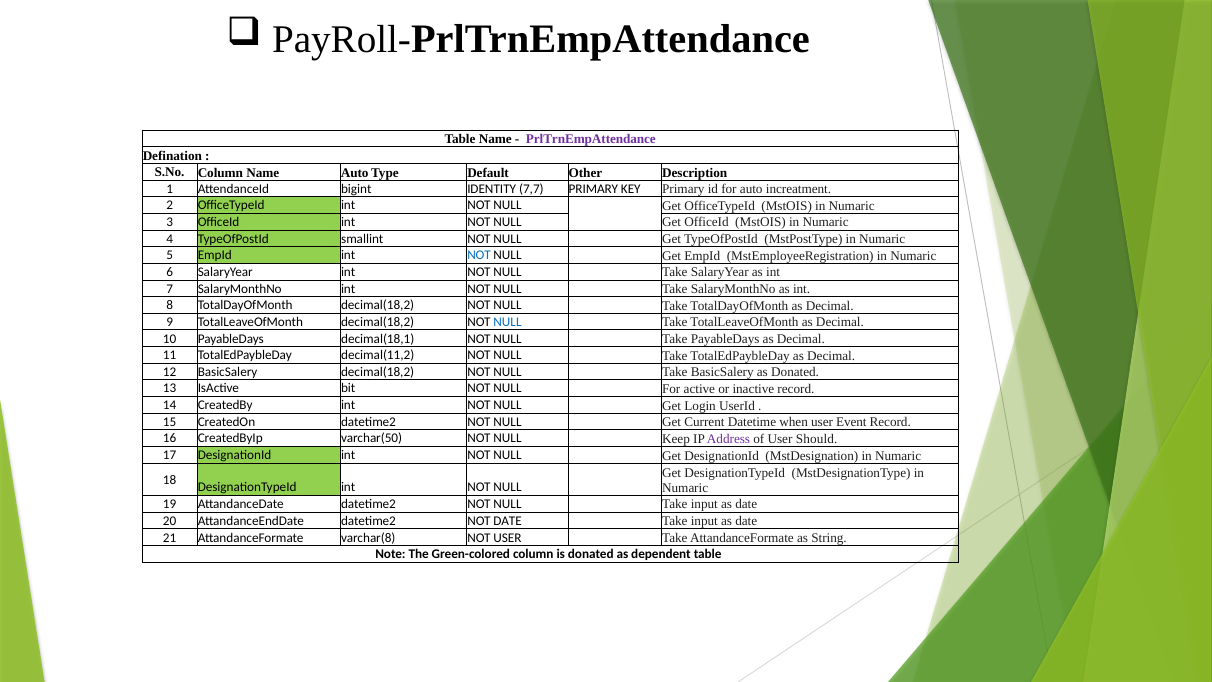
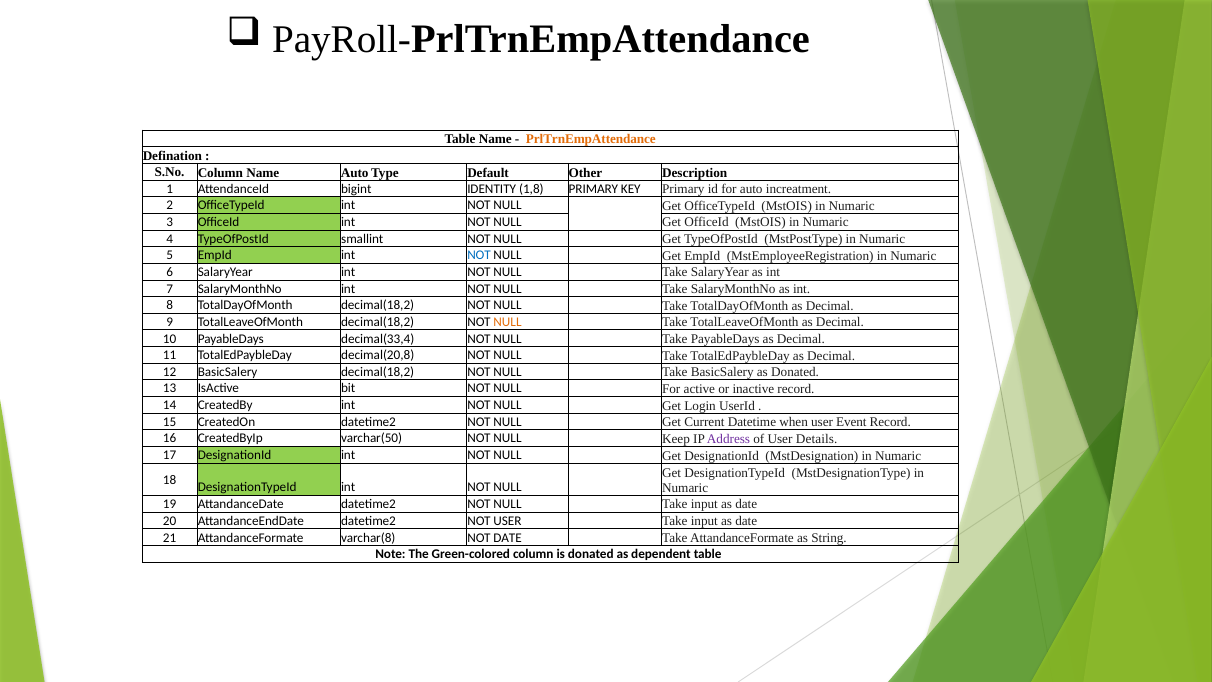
PrlTrnEmpAttendance colour: purple -> orange
7,7: 7,7 -> 1,8
NULL at (508, 322) colour: blue -> orange
decimal(18,1: decimal(18,1 -> decimal(33,4
decimal(11,2: decimal(11,2 -> decimal(20,8
Should: Should -> Details
NOT DATE: DATE -> USER
NOT USER: USER -> DATE
